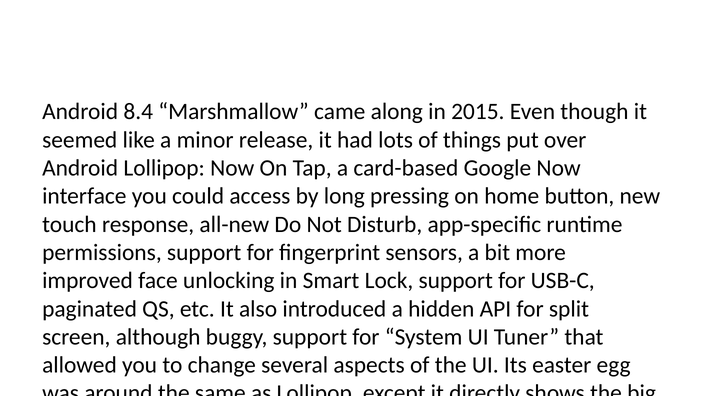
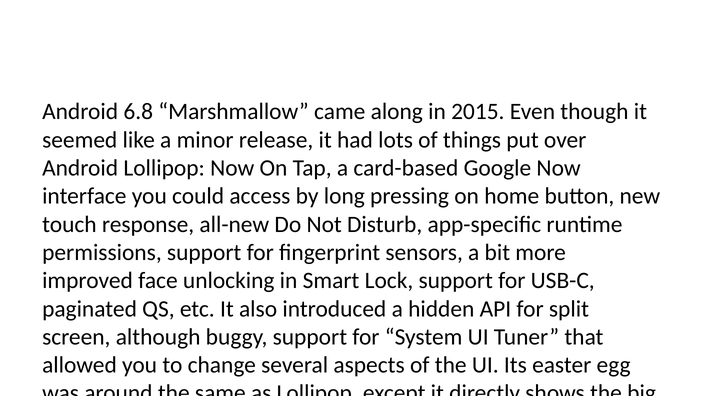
8.4: 8.4 -> 6.8
